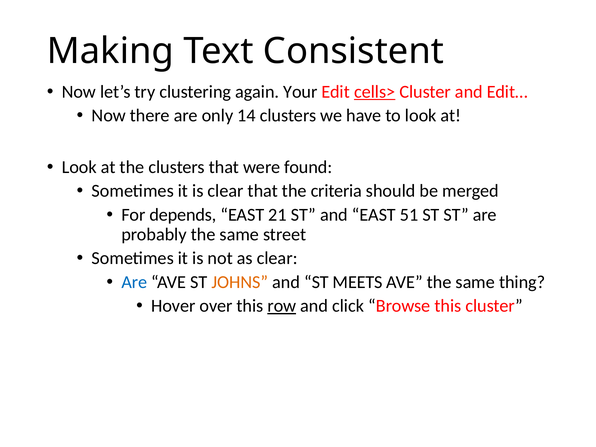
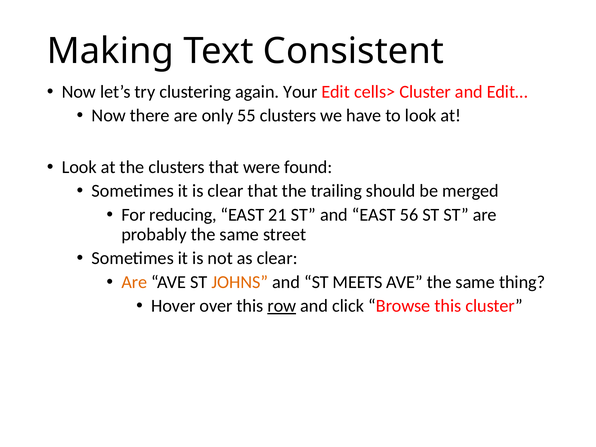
cells> underline: present -> none
14: 14 -> 55
criteria: criteria -> trailing
depends: depends -> reducing
51: 51 -> 56
Are at (134, 282) colour: blue -> orange
